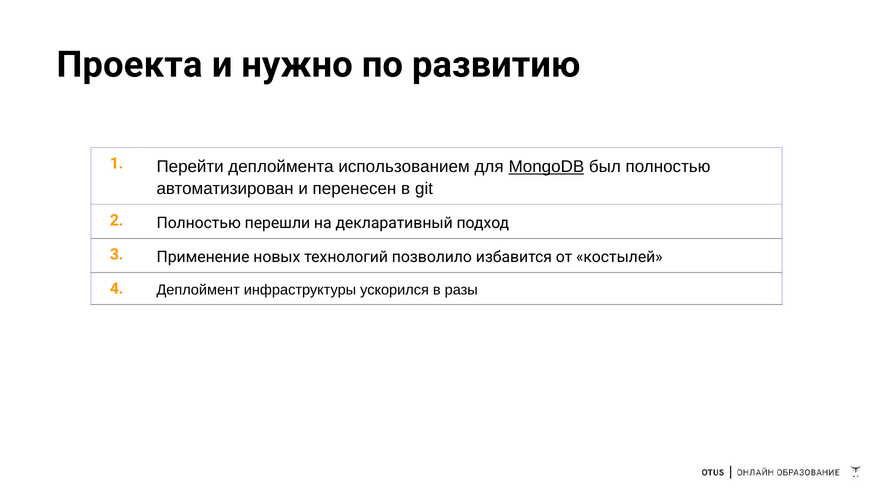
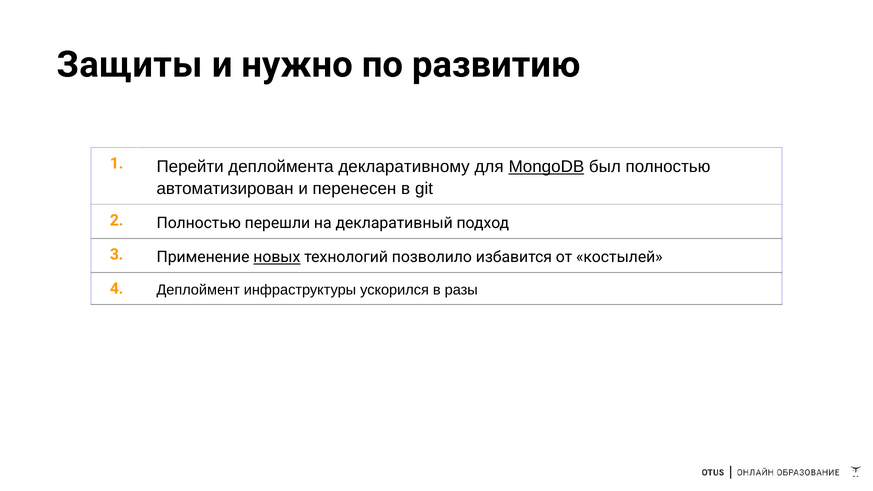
Проекта: Проекта -> Защиты
использованием: использованием -> декларативному
новых underline: none -> present
